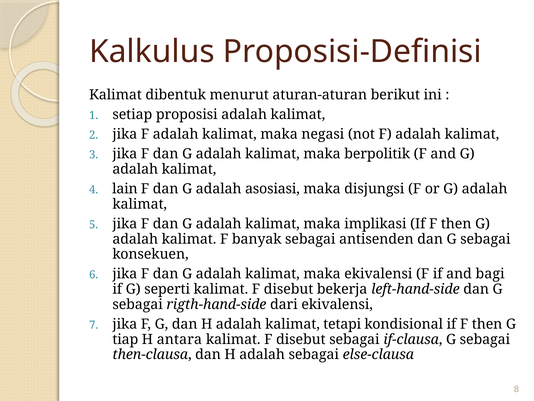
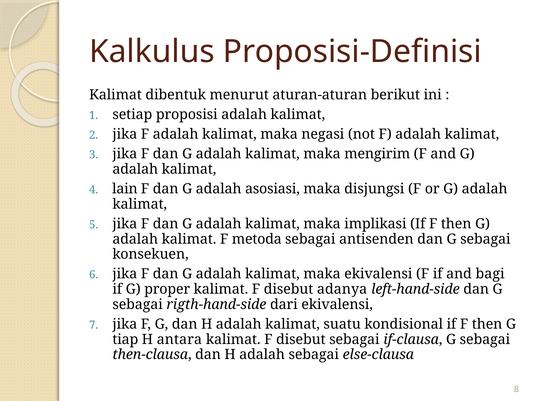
berpolitik: berpolitik -> mengirim
banyak: banyak -> metoda
seperti: seperti -> proper
bekerja: bekerja -> adanya
tetapi: tetapi -> suatu
